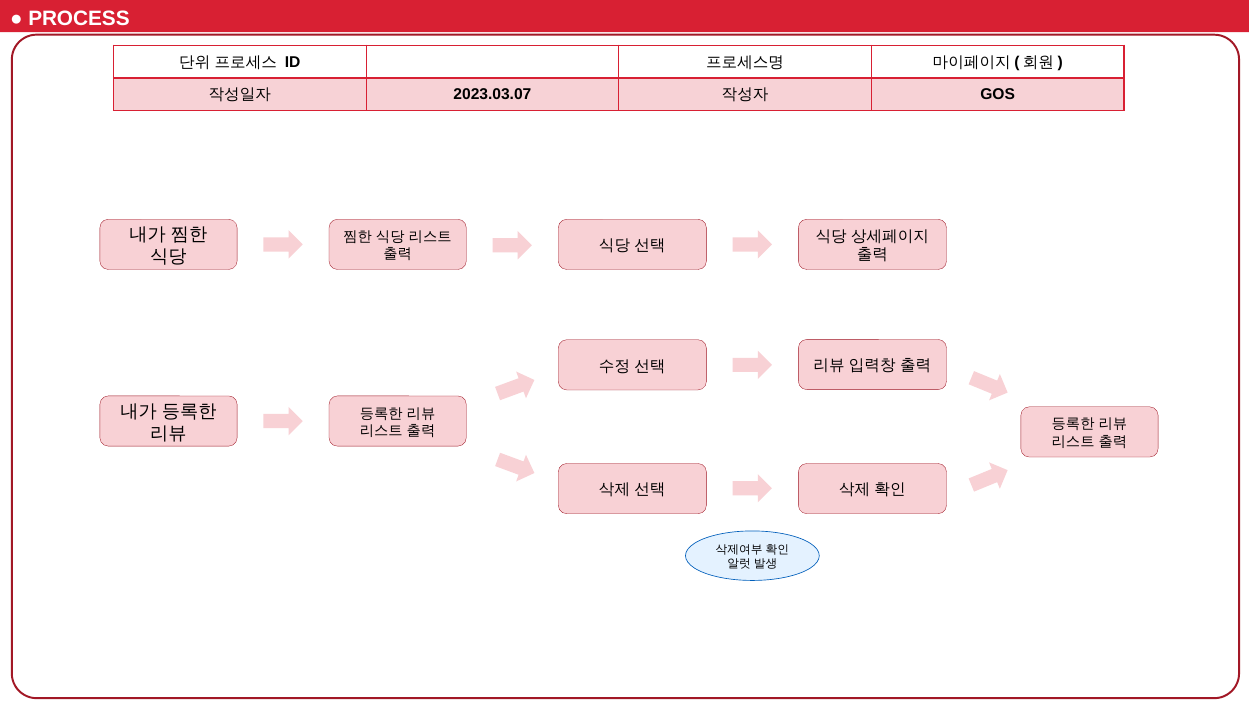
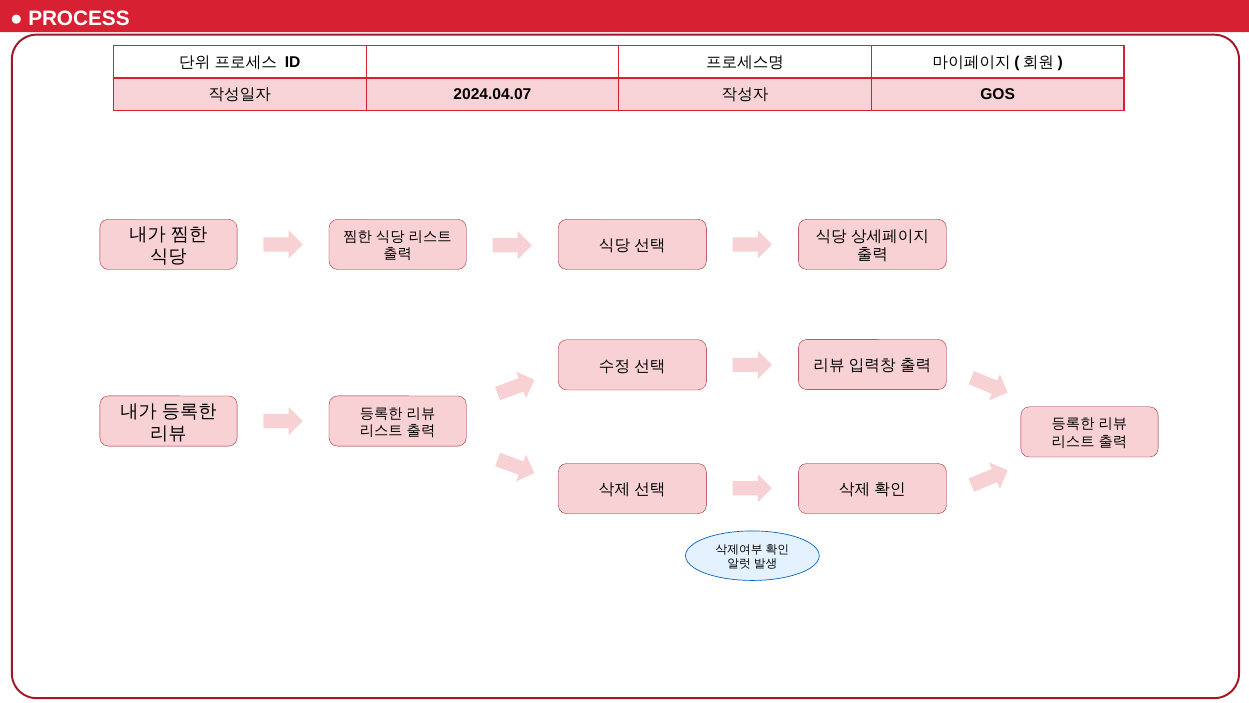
2023.03.07: 2023.03.07 -> 2024.04.07
